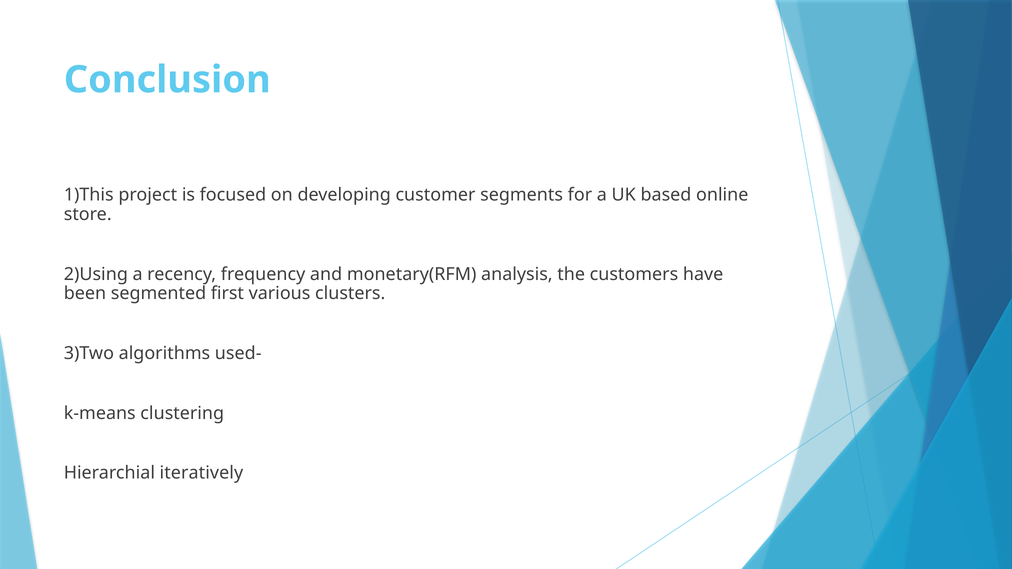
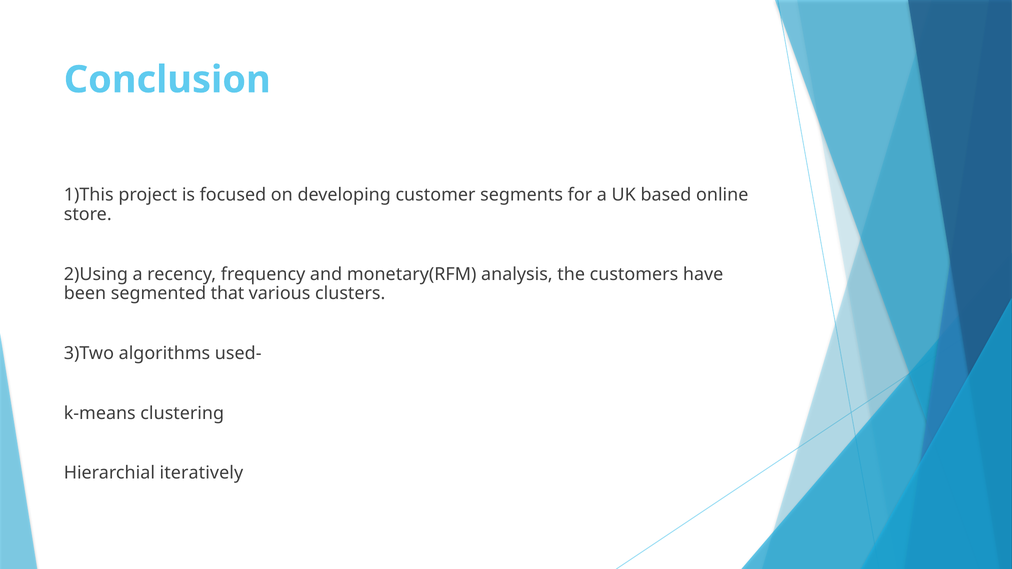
first: first -> that
